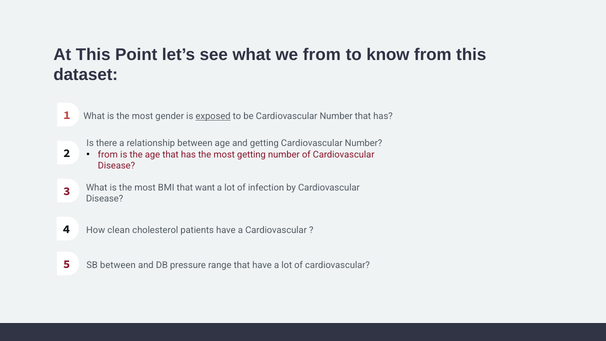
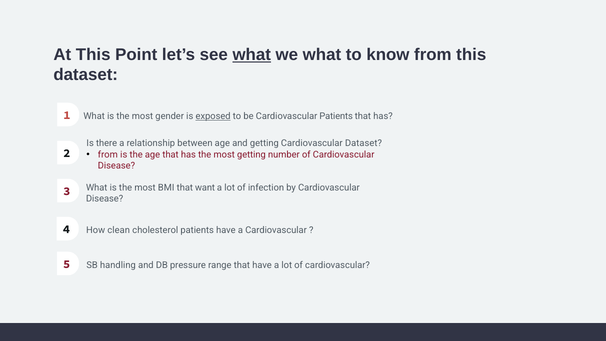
what at (252, 55) underline: none -> present
we from: from -> what
be Cardiovascular Number: Number -> Patients
getting Cardiovascular Number: Number -> Dataset
SB between: between -> handling
